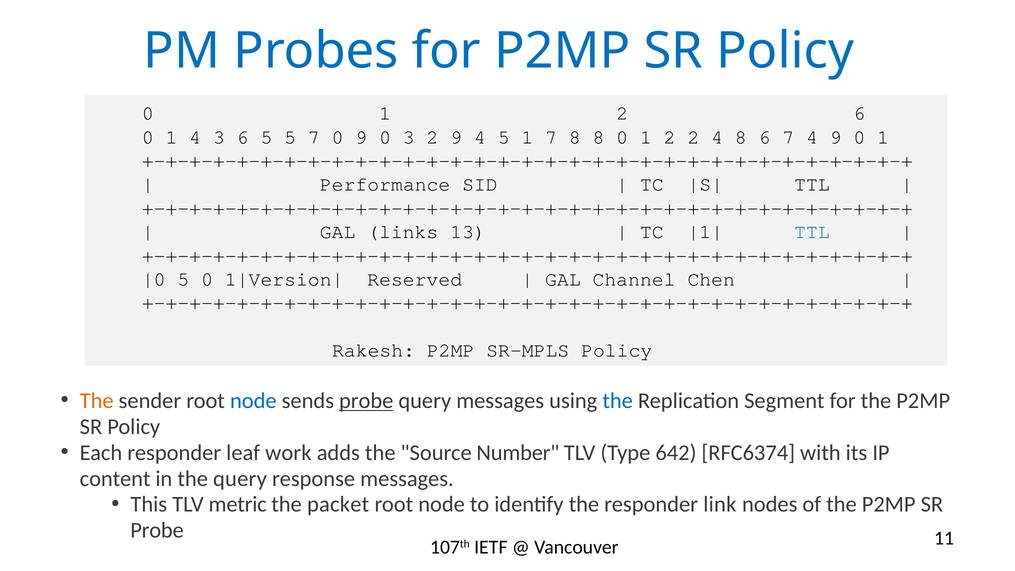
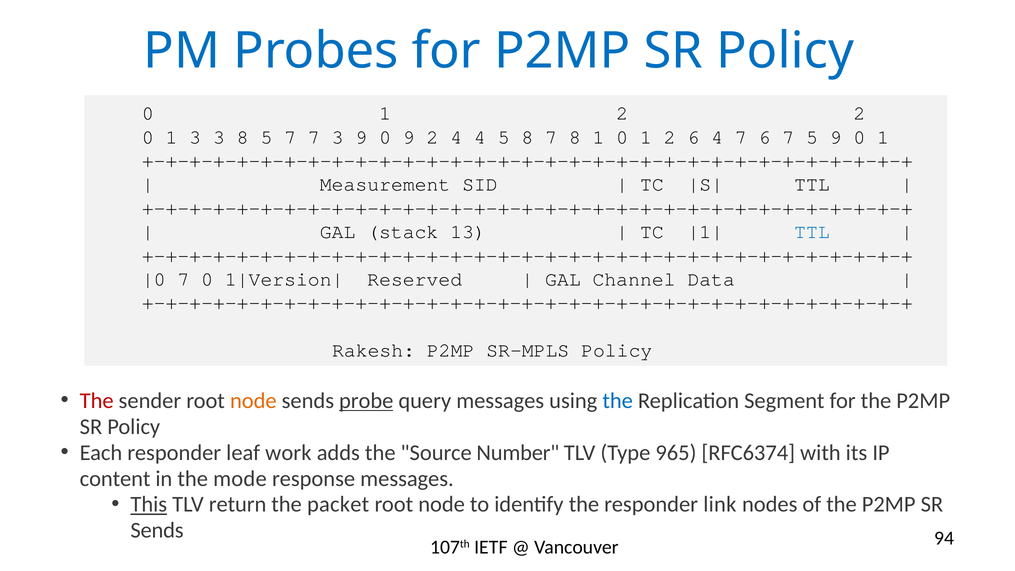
2 6: 6 -> 2
1 4: 4 -> 3
3 6: 6 -> 8
5 5: 5 -> 7
7 0: 0 -> 3
0 3: 3 -> 9
2 9: 9 -> 4
5 1: 1 -> 8
8 8: 8 -> 1
2 2: 2 -> 6
4 8: 8 -> 7
7 4: 4 -> 5
Performance: Performance -> Measurement
links: links -> stack
5 at (183, 279): 5 -> 7
Chen: Chen -> Data
The at (97, 401) colour: orange -> red
node at (253, 401) colour: blue -> orange
642: 642 -> 965
the query: query -> mode
This underline: none -> present
metric: metric -> return
Probe at (157, 530): Probe -> Sends
11: 11 -> 94
